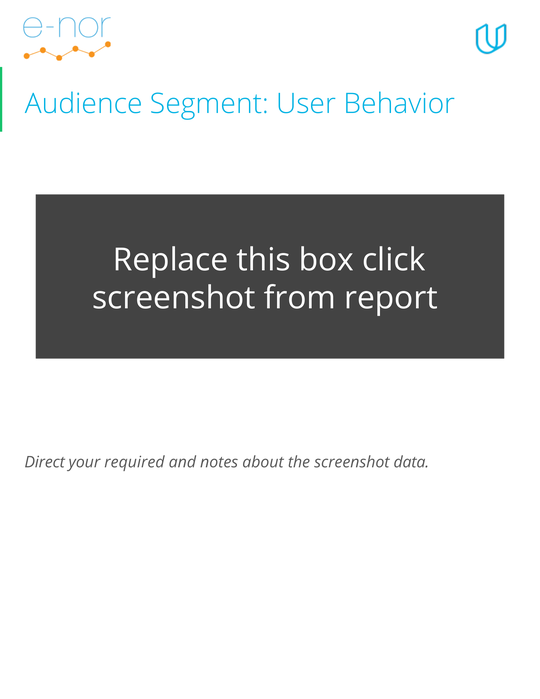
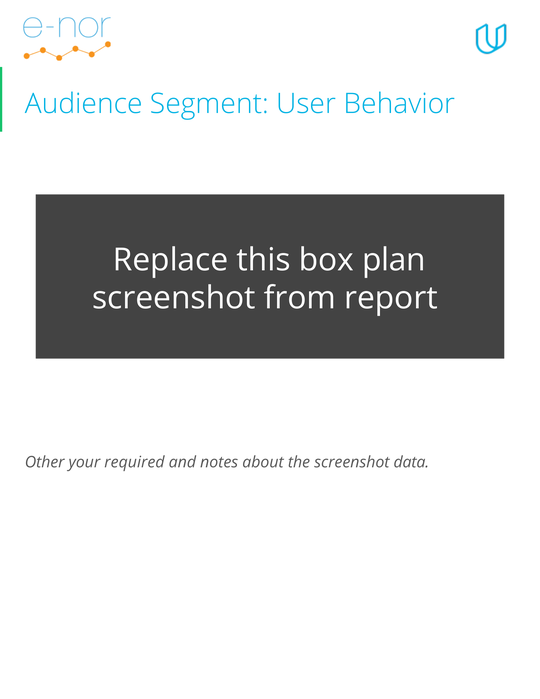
click: click -> plan
Direct: Direct -> Other
